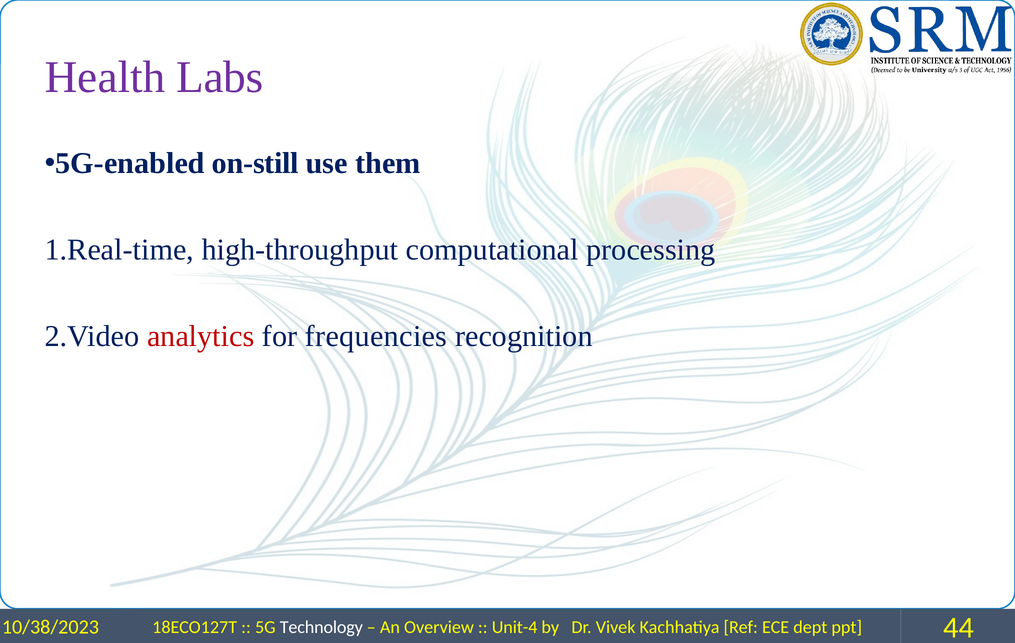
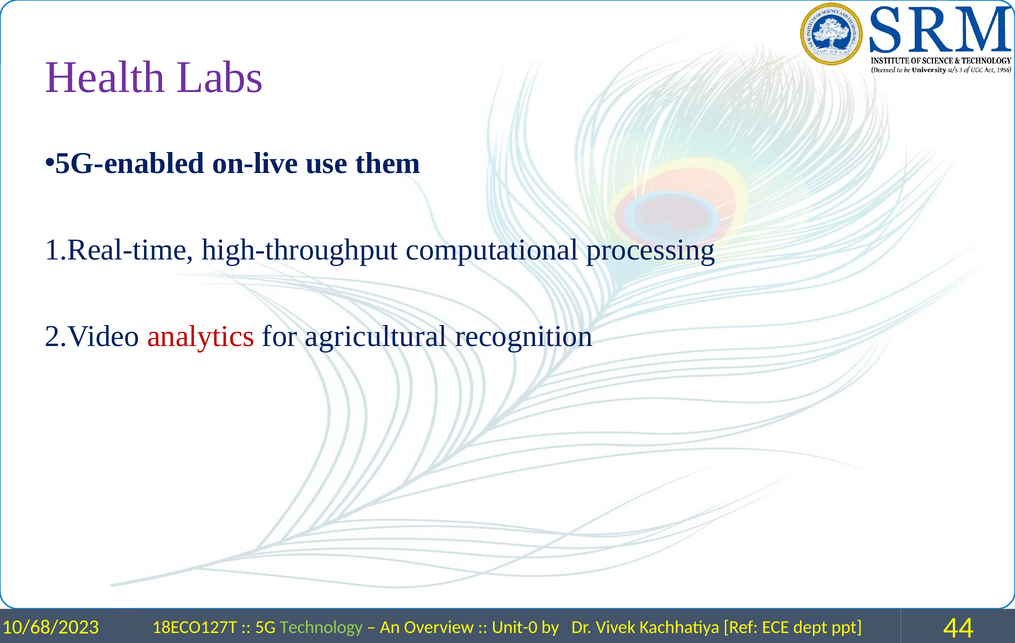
on-still: on-still -> on-live
frequencies: frequencies -> agricultural
10/38/2023: 10/38/2023 -> 10/68/2023
Technology colour: white -> light green
Unit-4: Unit-4 -> Unit-0
